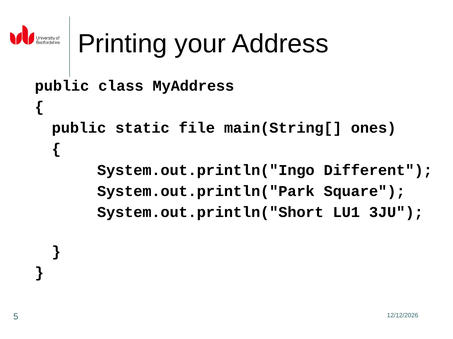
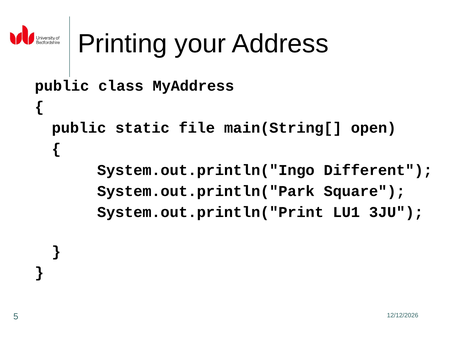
ones: ones -> open
System.out.println("Short: System.out.println("Short -> System.out.println("Print
